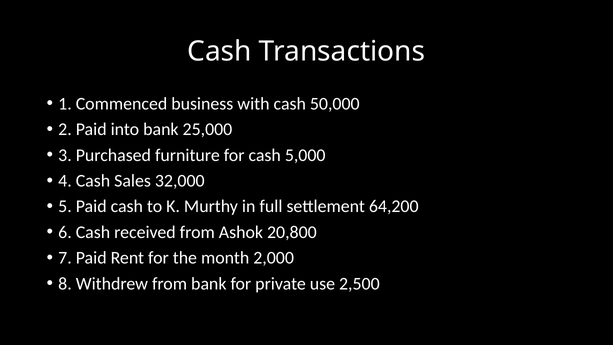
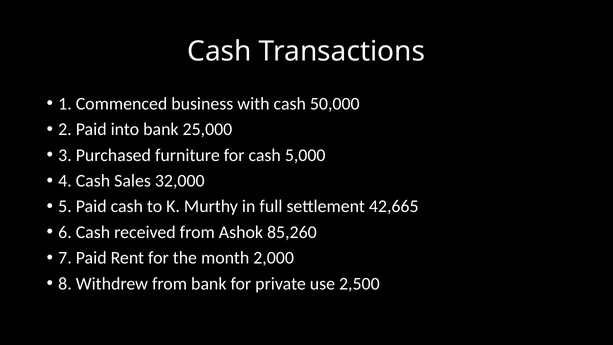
64,200: 64,200 -> 42,665
20,800: 20,800 -> 85,260
